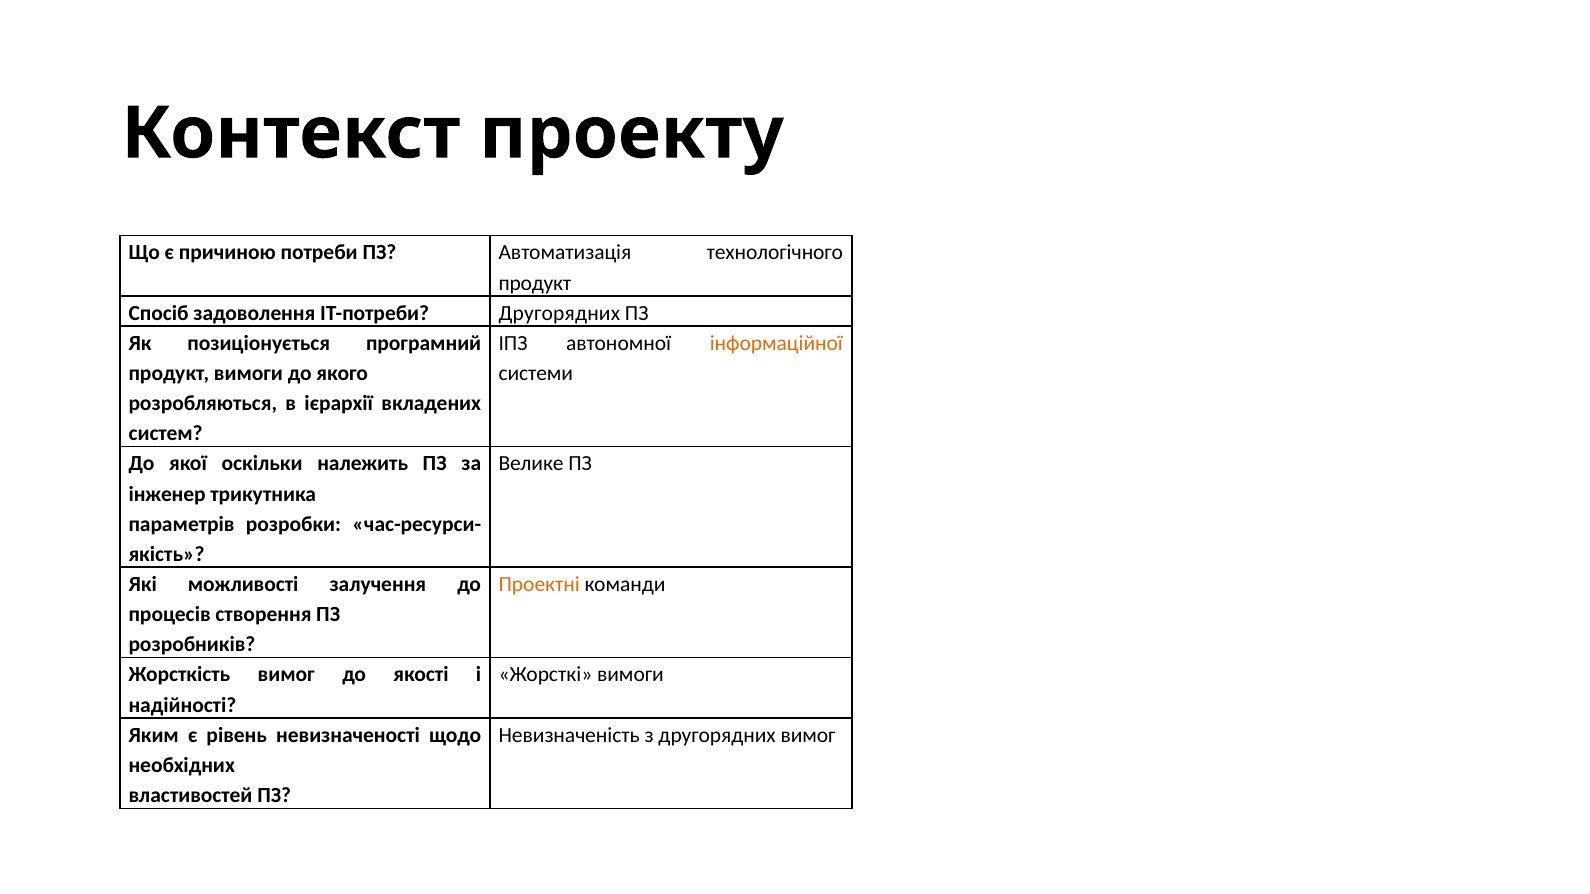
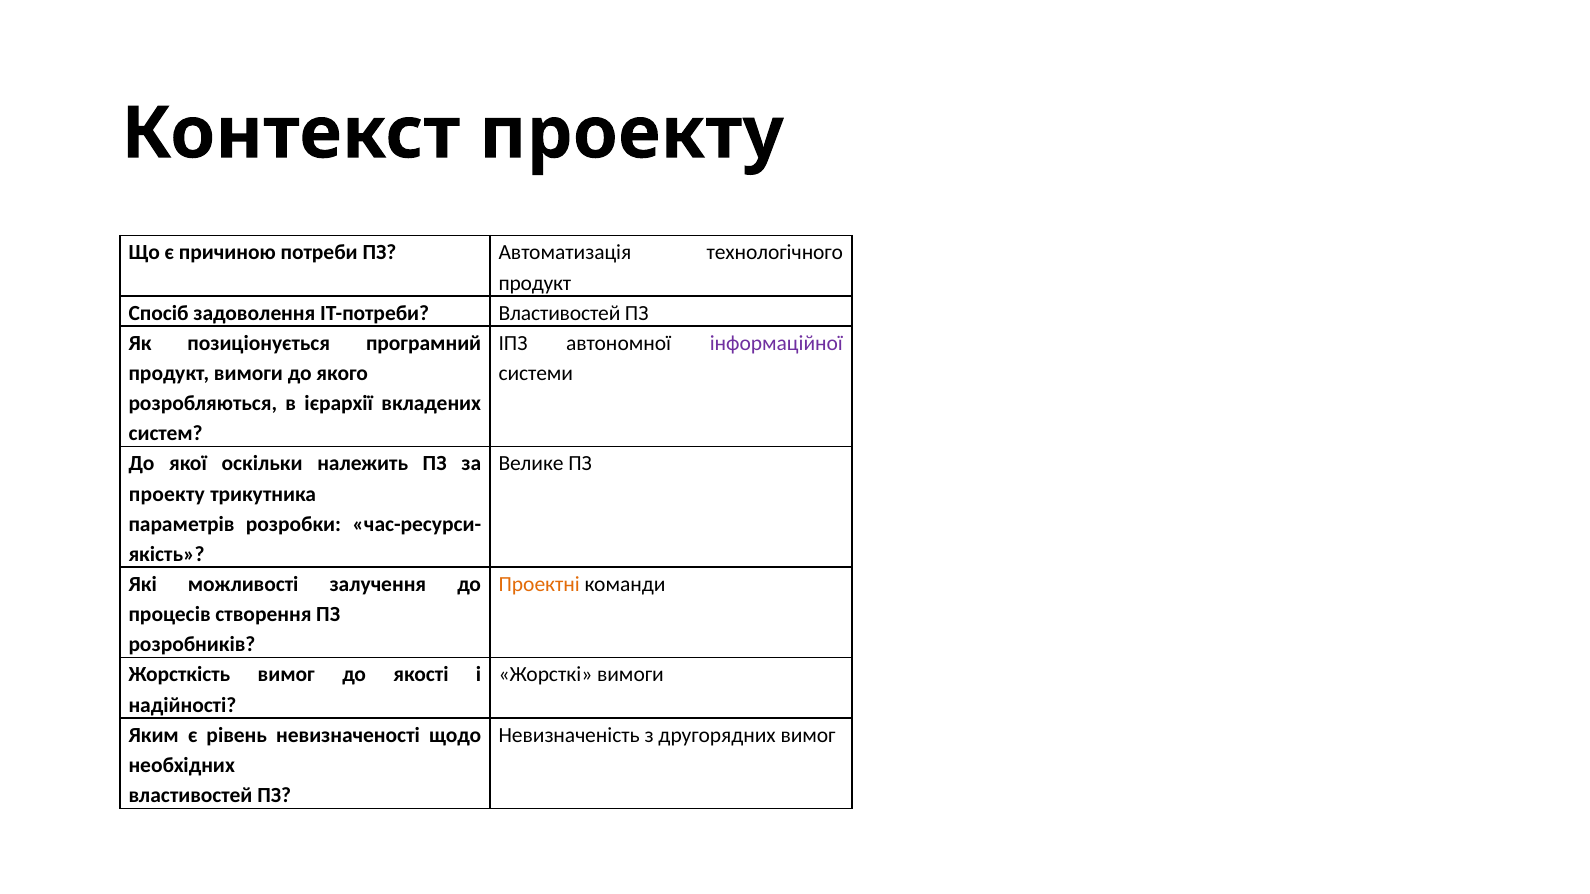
ІТ-потреби Другорядних: Другорядних -> Властивостей
інформаційної colour: orange -> purple
інженер at (167, 494): інженер -> проекту
